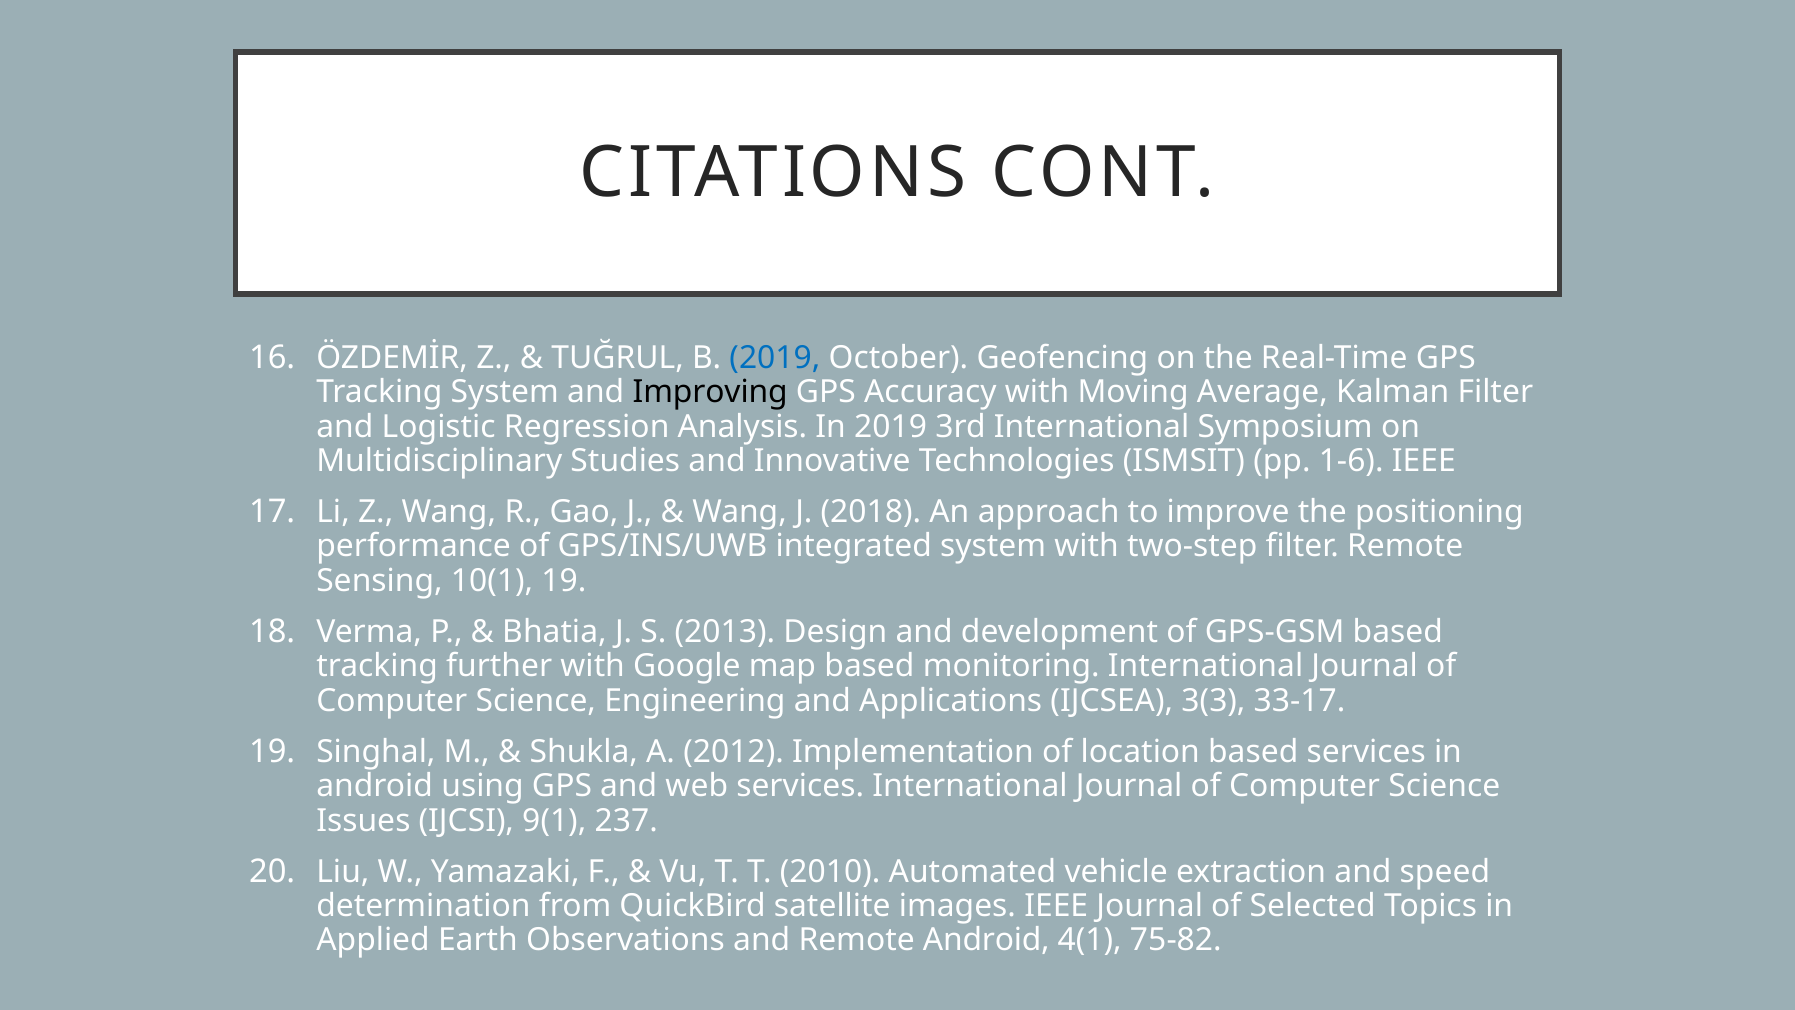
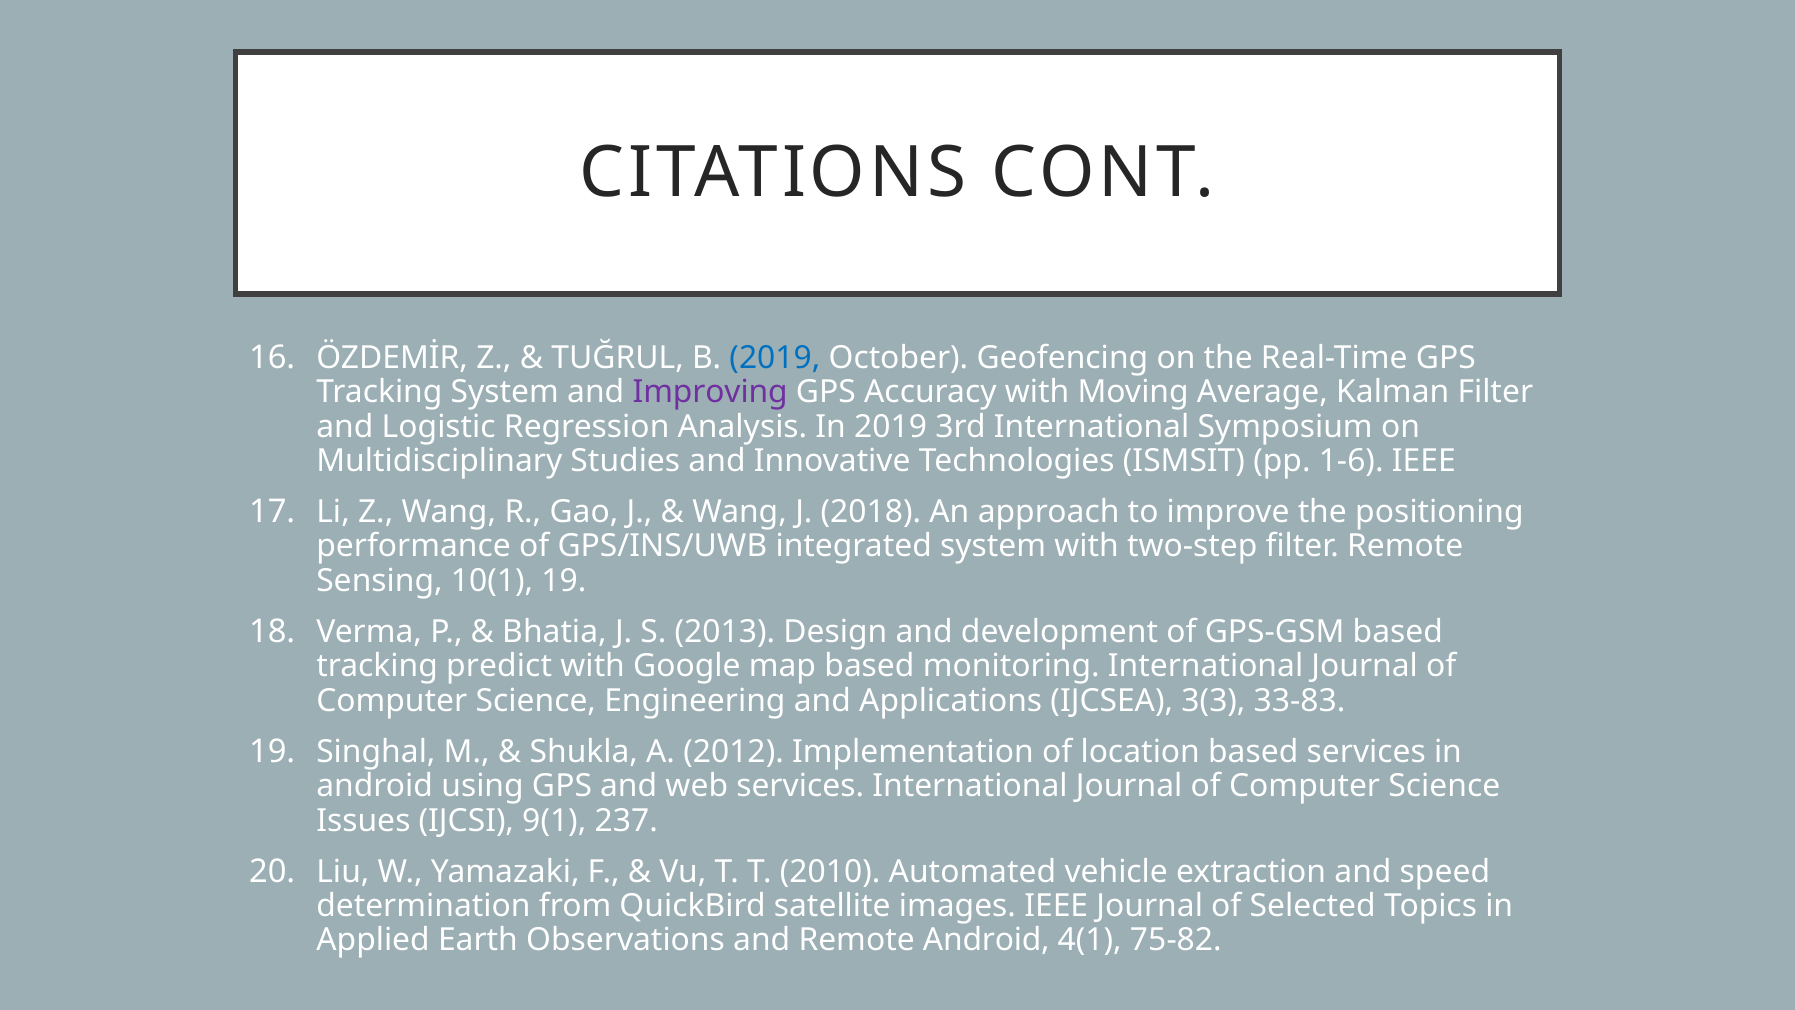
Improving colour: black -> purple
further: further -> predict
33-17: 33-17 -> 33-83
